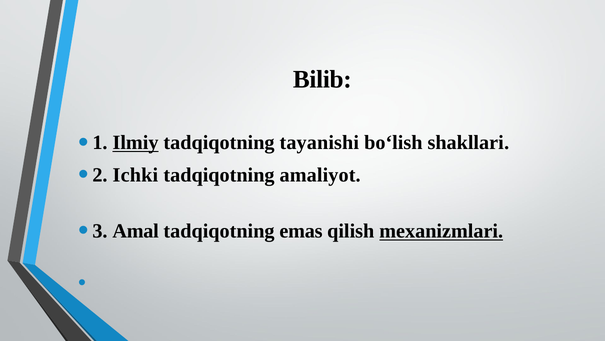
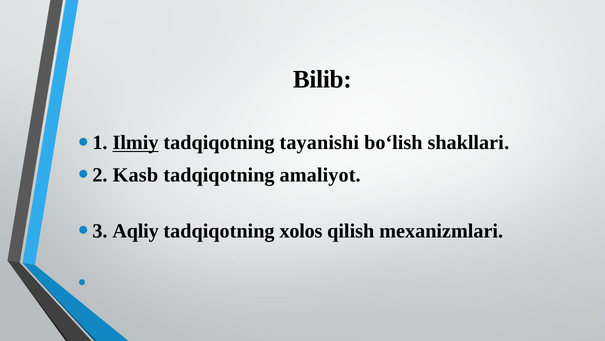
Ichki: Ichki -> Kasb
Amal: Amal -> Aqliy
emаs: emаs -> xolos
mexanizmlari underline: present -> none
